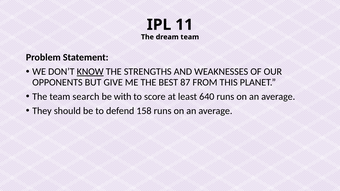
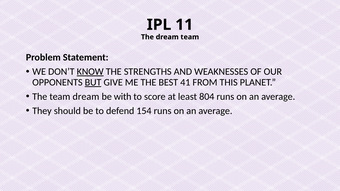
BUT underline: none -> present
87: 87 -> 41
team search: search -> dream
640: 640 -> 804
158: 158 -> 154
